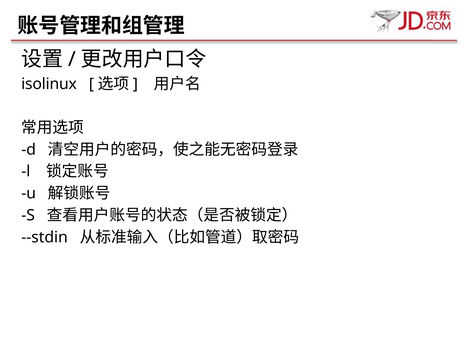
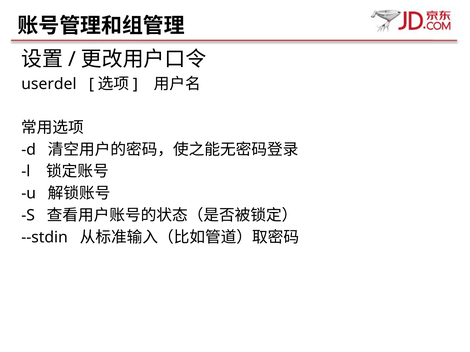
isolinux: isolinux -> userdel
